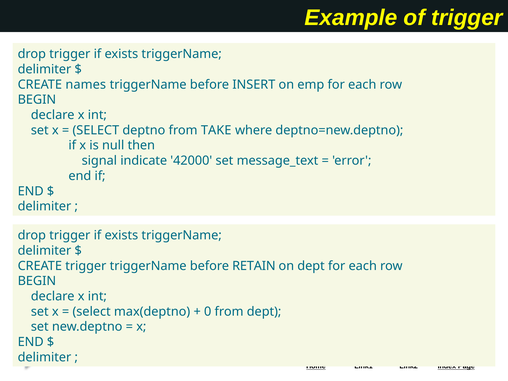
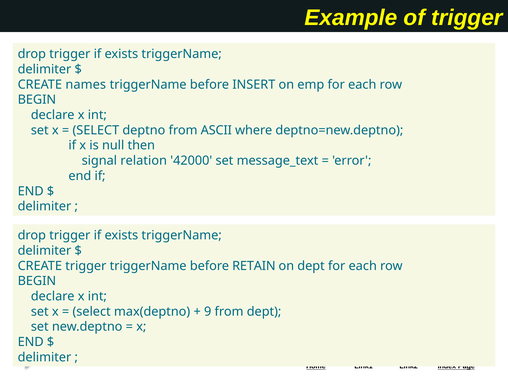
TAKE: TAKE -> ASCII
indicate: indicate -> relation
0: 0 -> 9
